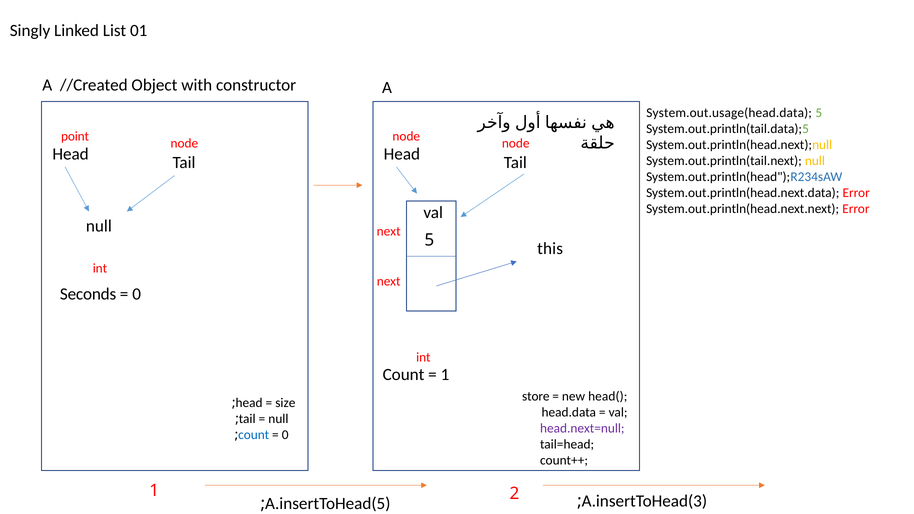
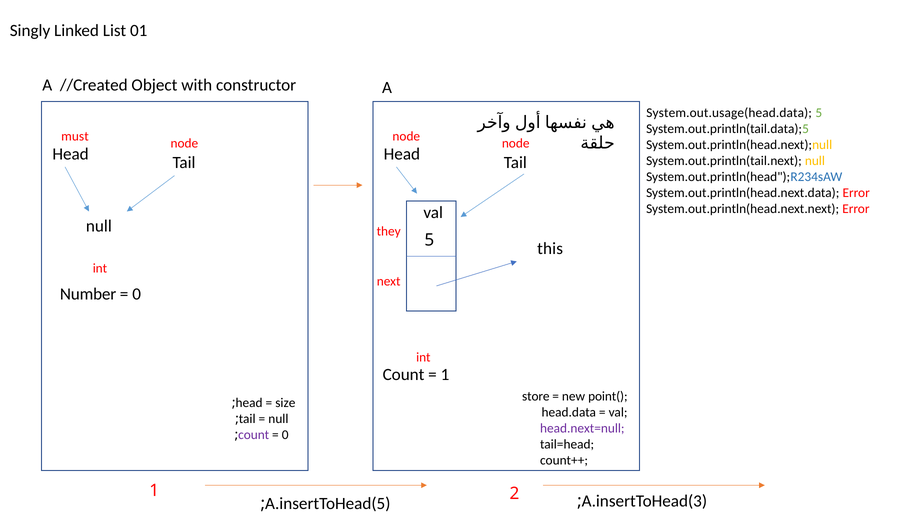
point: point -> must
next at (389, 231): next -> they
Seconds: Seconds -> Number
head(: head( -> point(
count at (254, 435) colour: blue -> purple
